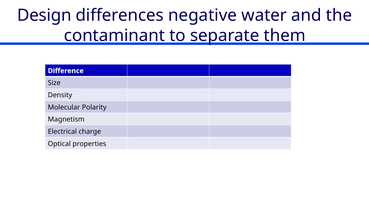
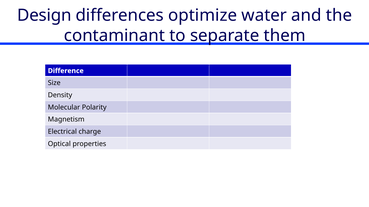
negative: negative -> optimize
